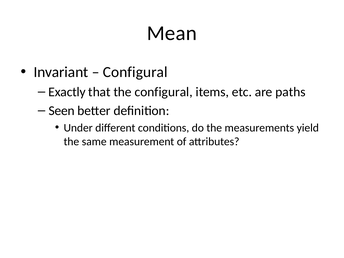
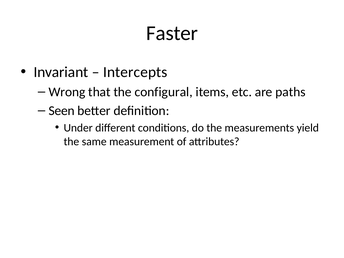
Mean: Mean -> Faster
Configural at (135, 72): Configural -> Intercepts
Exactly: Exactly -> Wrong
